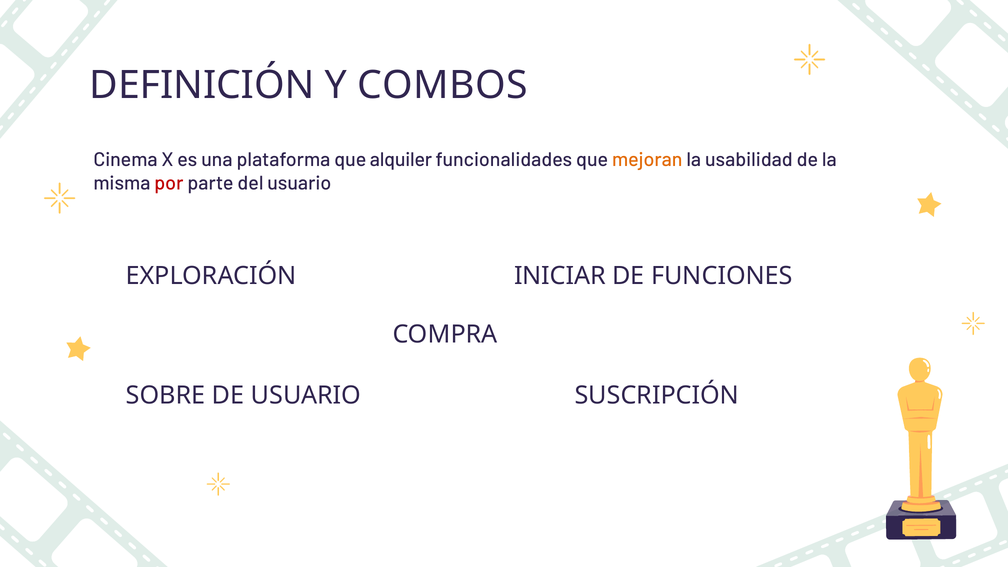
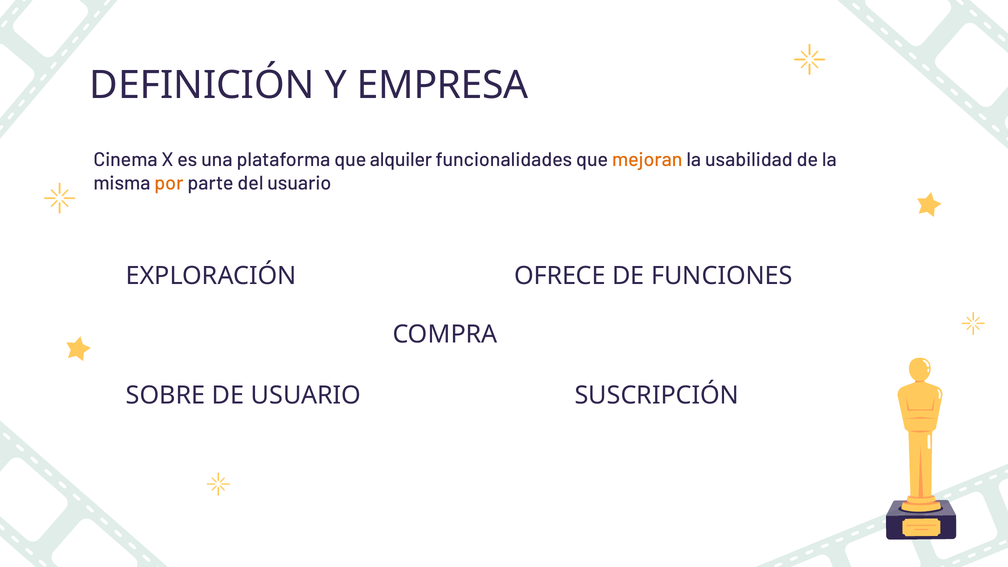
COMBOS: COMBOS -> EMPRESA
por colour: red -> orange
INICIAR: INICIAR -> OFRECE
